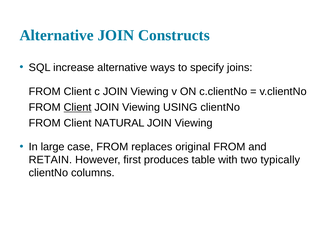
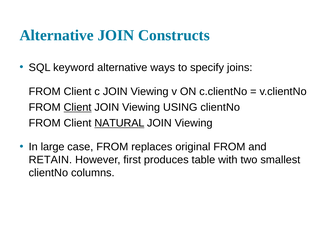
increase: increase -> keyword
NATURAL underline: none -> present
typically: typically -> smallest
